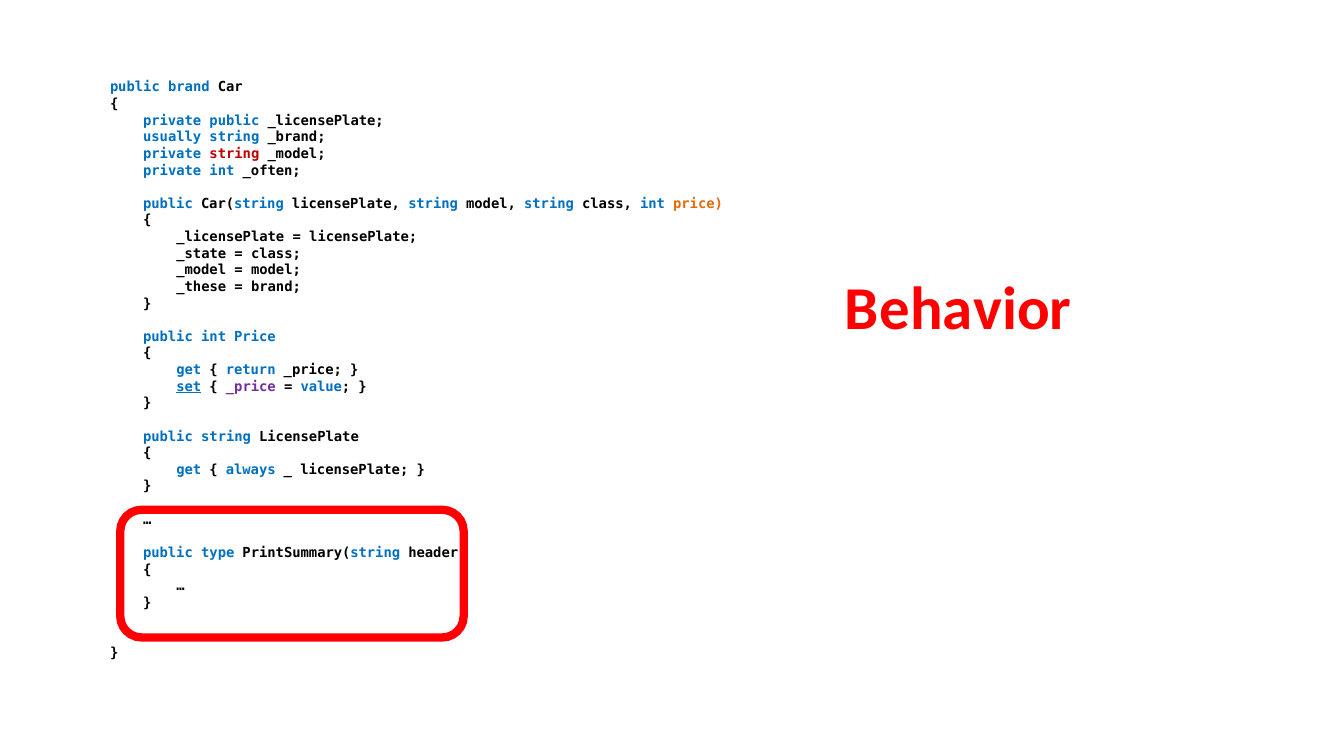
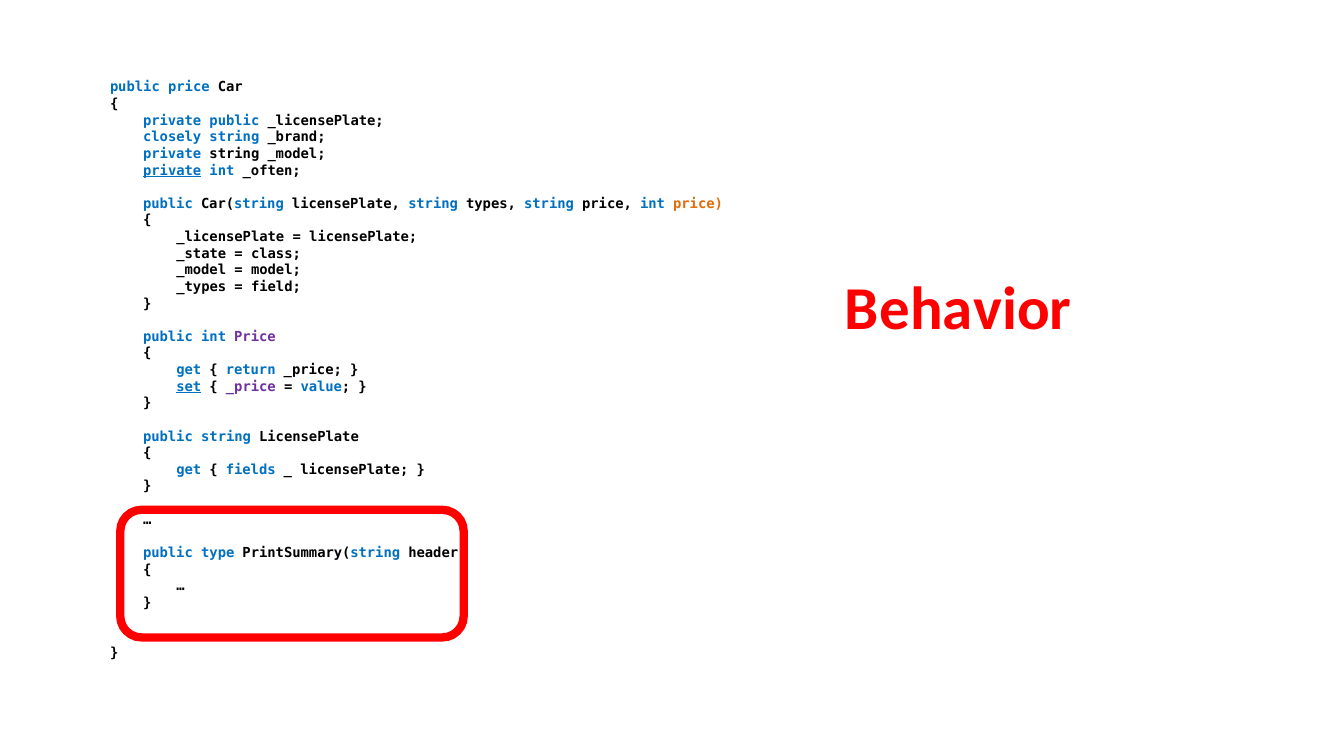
public brand: brand -> price
usually: usually -> closely
string at (234, 154) colour: red -> black
private at (172, 171) underline: none -> present
string model: model -> types
string class: class -> price
_these: _these -> _types
brand at (276, 287): brand -> field
Price at (255, 337) colour: blue -> purple
always: always -> fields
